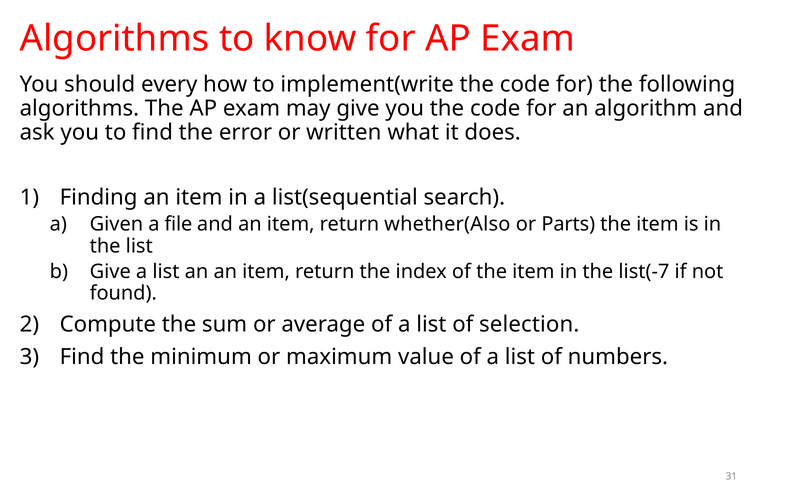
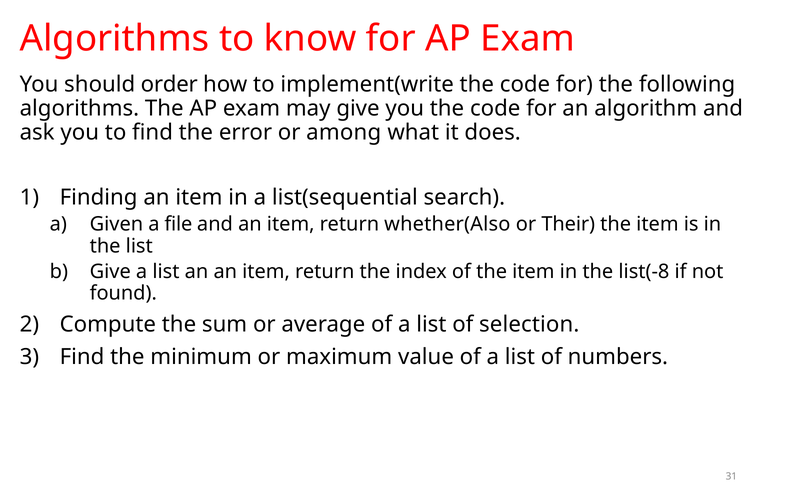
every: every -> order
written: written -> among
Parts: Parts -> Their
list(-7: list(-7 -> list(-8
